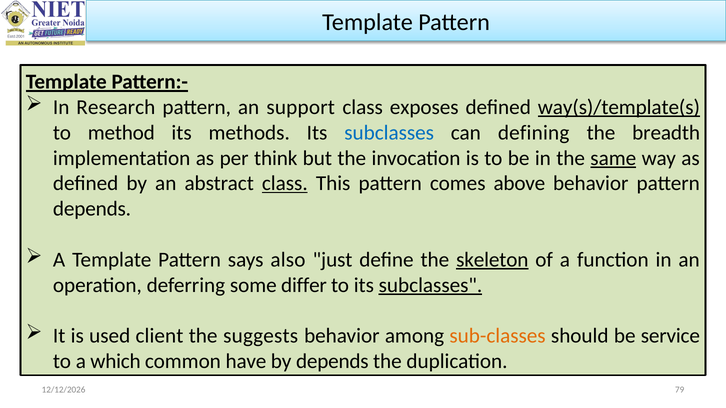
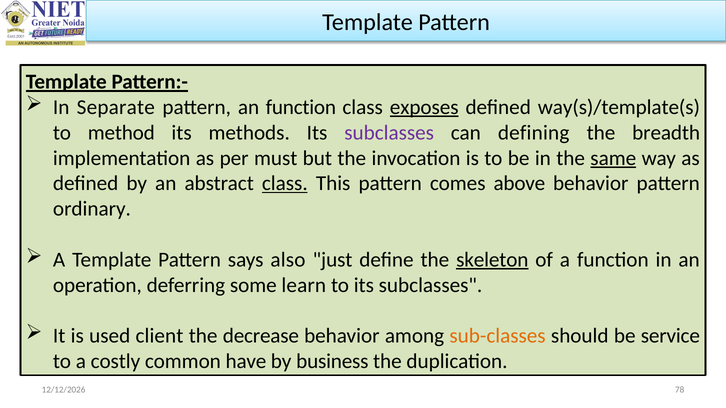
Research: Research -> Separate
an support: support -> function
exposes underline: none -> present
way(s)/template(s underline: present -> none
subclasses at (389, 133) colour: blue -> purple
think: think -> must
depends at (92, 209): depends -> ordinary
differ: differ -> learn
subclasses at (430, 285) underline: present -> none
suggests: suggests -> decrease
which: which -> costly
by depends: depends -> business
79: 79 -> 78
